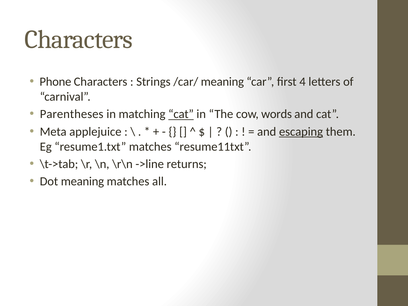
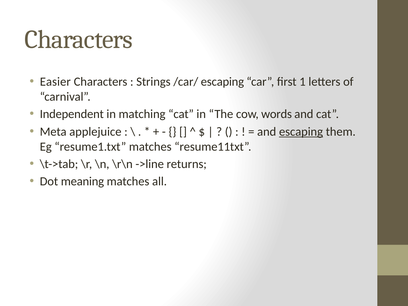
Phone: Phone -> Easier
/car/ meaning: meaning -> escaping
4: 4 -> 1
Parentheses: Parentheses -> Independent
cat at (181, 114) underline: present -> none
